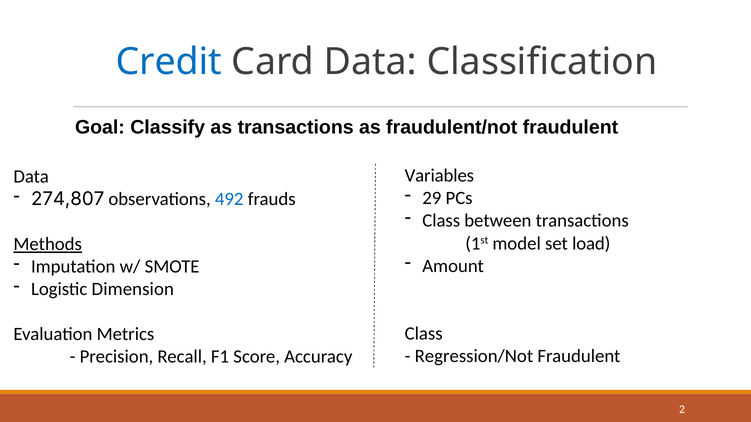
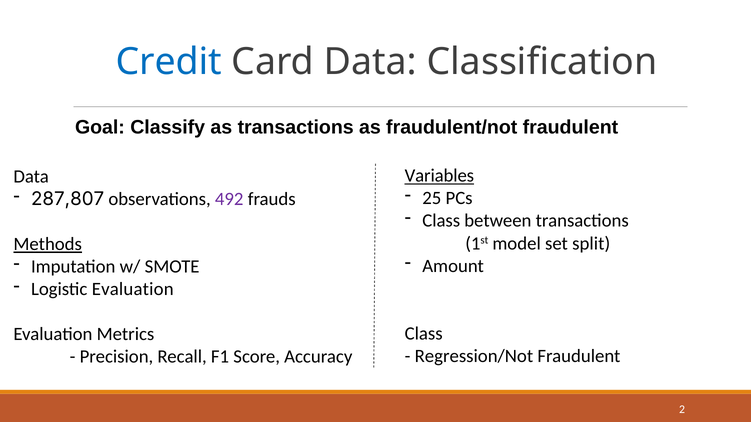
Variables underline: none -> present
29: 29 -> 25
274,807: 274,807 -> 287,807
492 colour: blue -> purple
load: load -> split
Logistic Dimension: Dimension -> Evaluation
